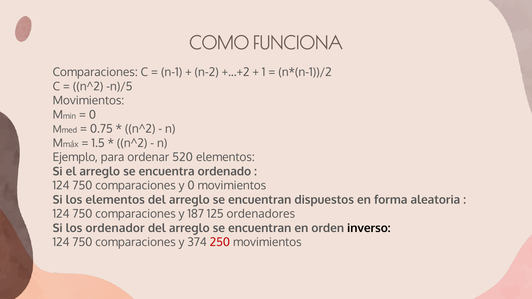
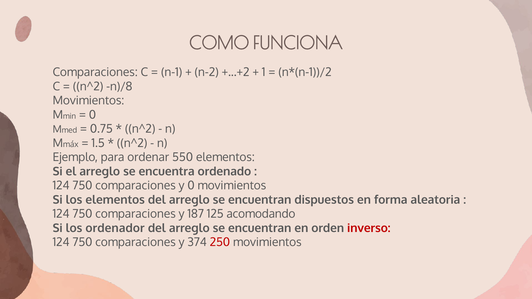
n)/5: n)/5 -> n)/8
520: 520 -> 550
ordenadores: ordenadores -> acomodando
inverso colour: black -> red
